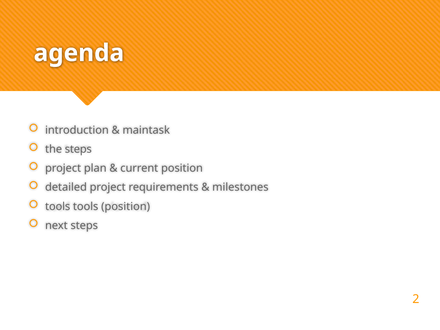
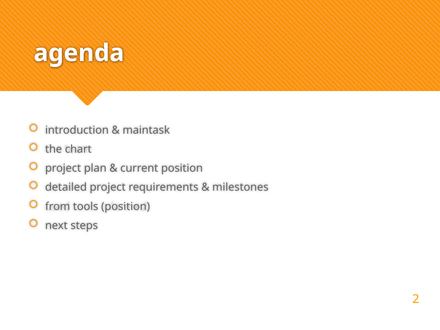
the steps: steps -> chart
tools at (58, 206): tools -> from
